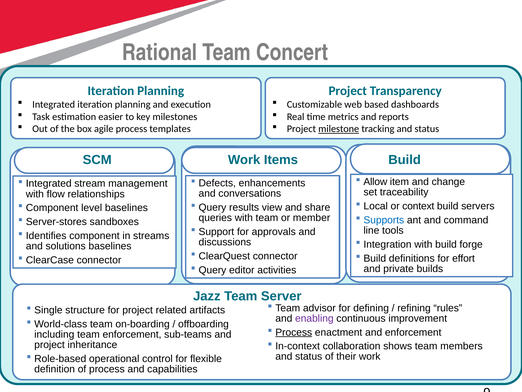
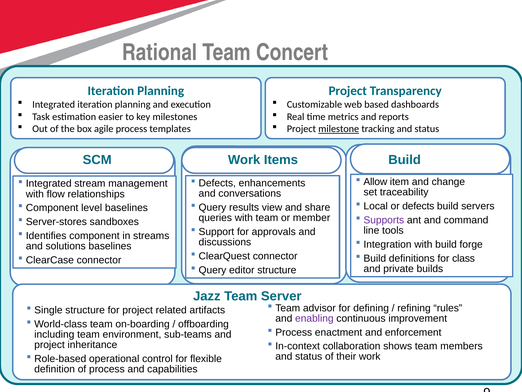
or context: context -> defects
Supports colour: blue -> purple
effort: effort -> class
editor activities: activities -> structure
Process at (294, 332) underline: present -> none
team enforcement: enforcement -> environment
